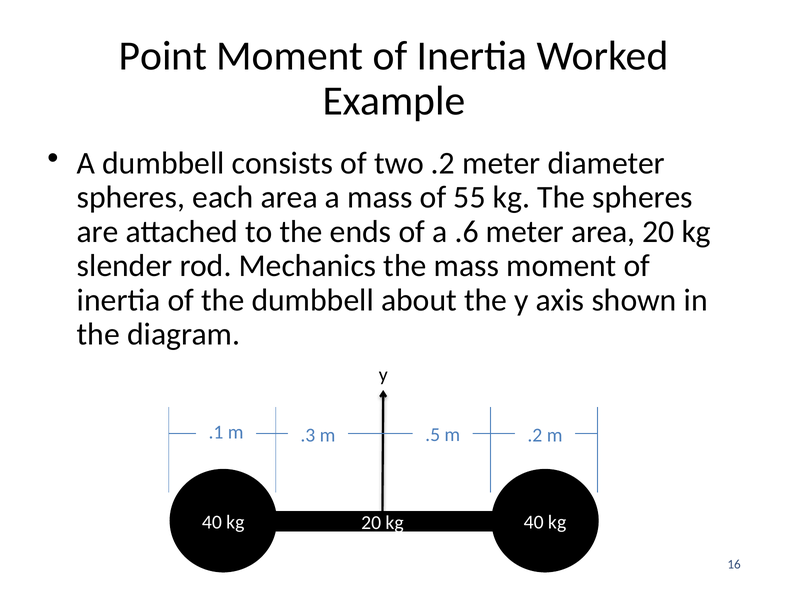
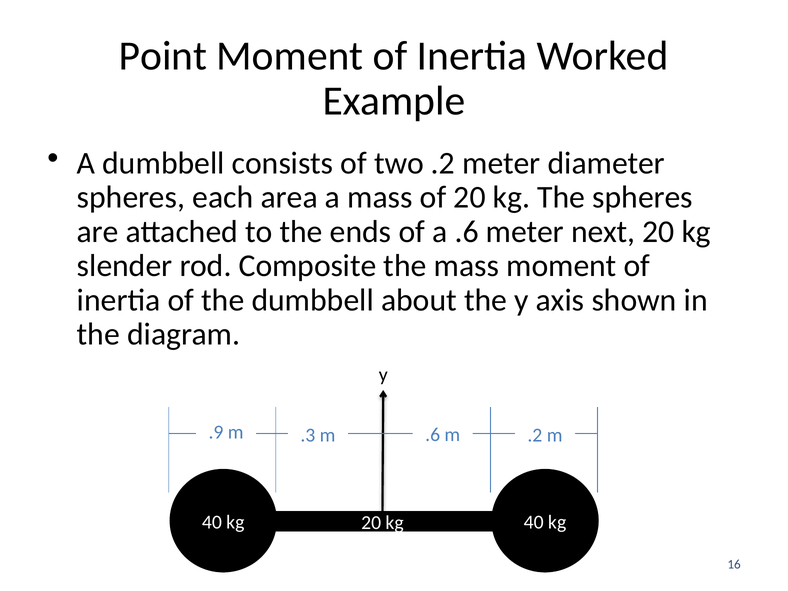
of 55: 55 -> 20
meter area: area -> next
Mechanics: Mechanics -> Composite
.1: .1 -> .9
.5 at (433, 435): .5 -> .6
